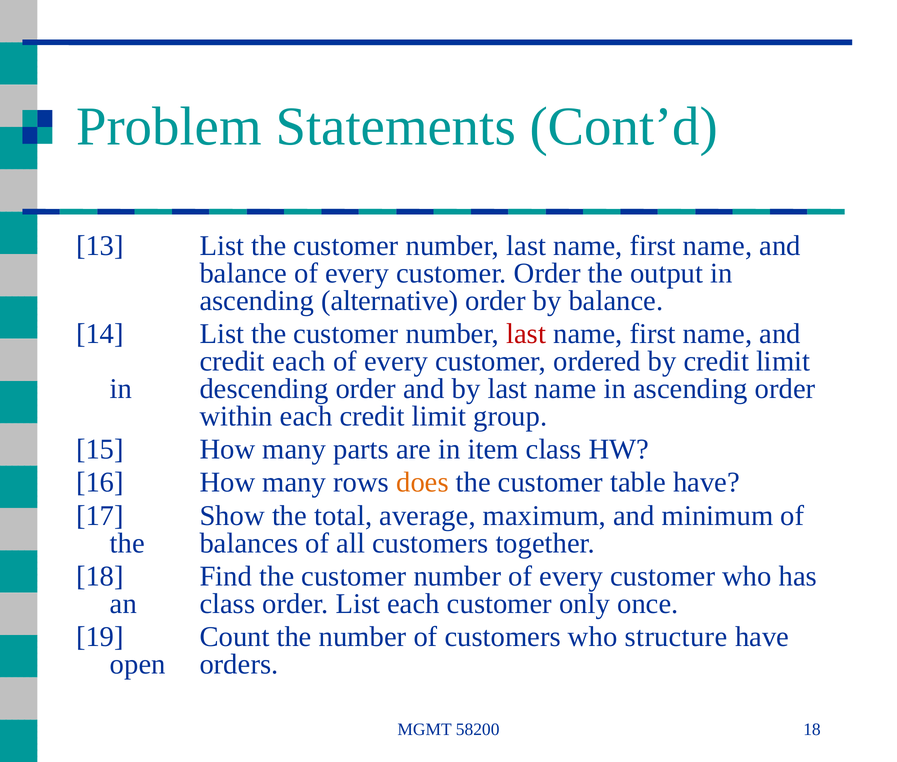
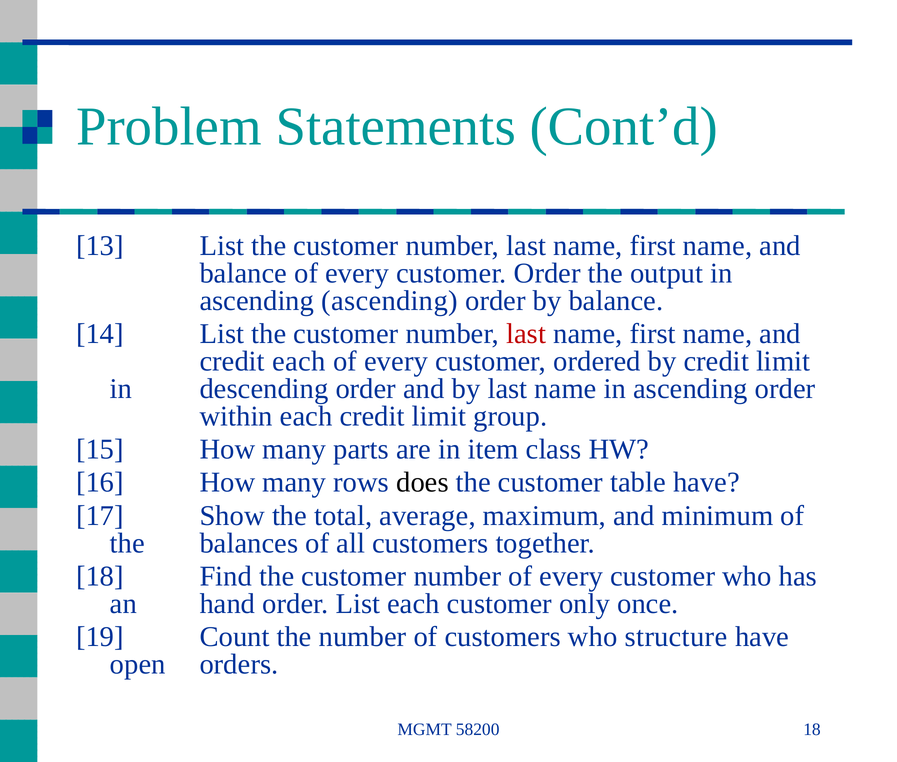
ascending alternative: alternative -> ascending
does colour: orange -> black
an class: class -> hand
